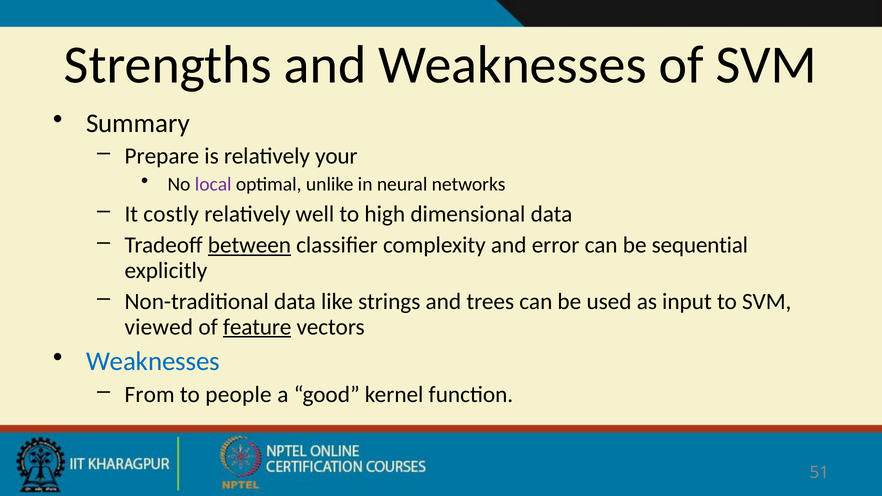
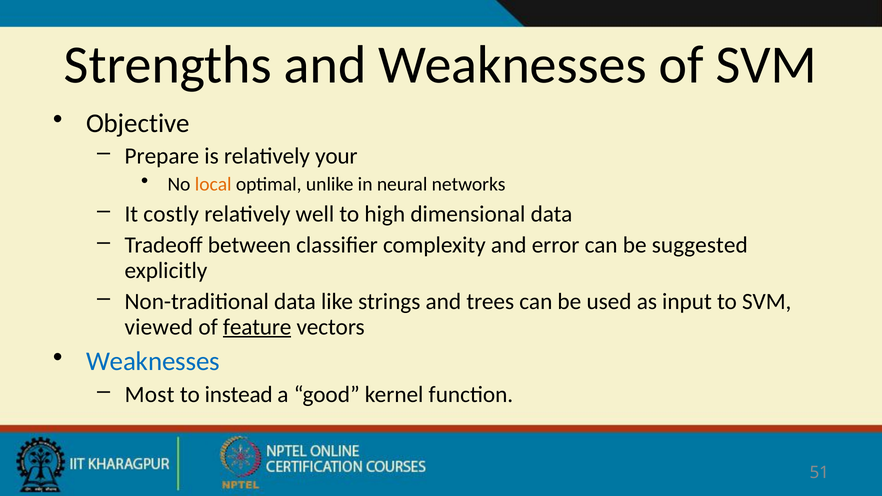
Summary: Summary -> Objective
local colour: purple -> orange
between underline: present -> none
sequential: sequential -> suggested
From: From -> Most
people: people -> instead
